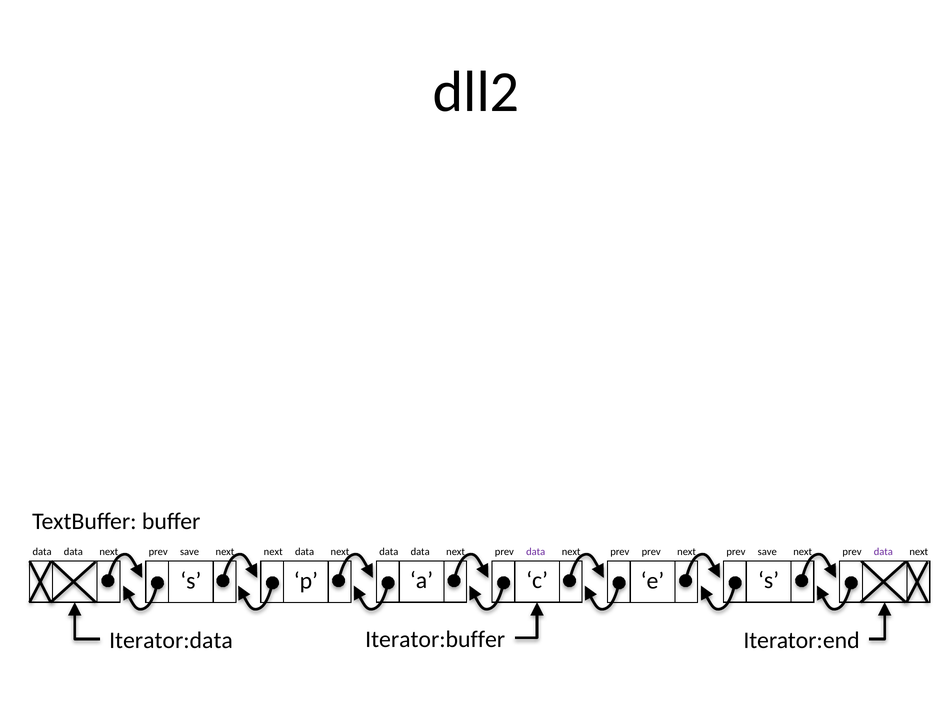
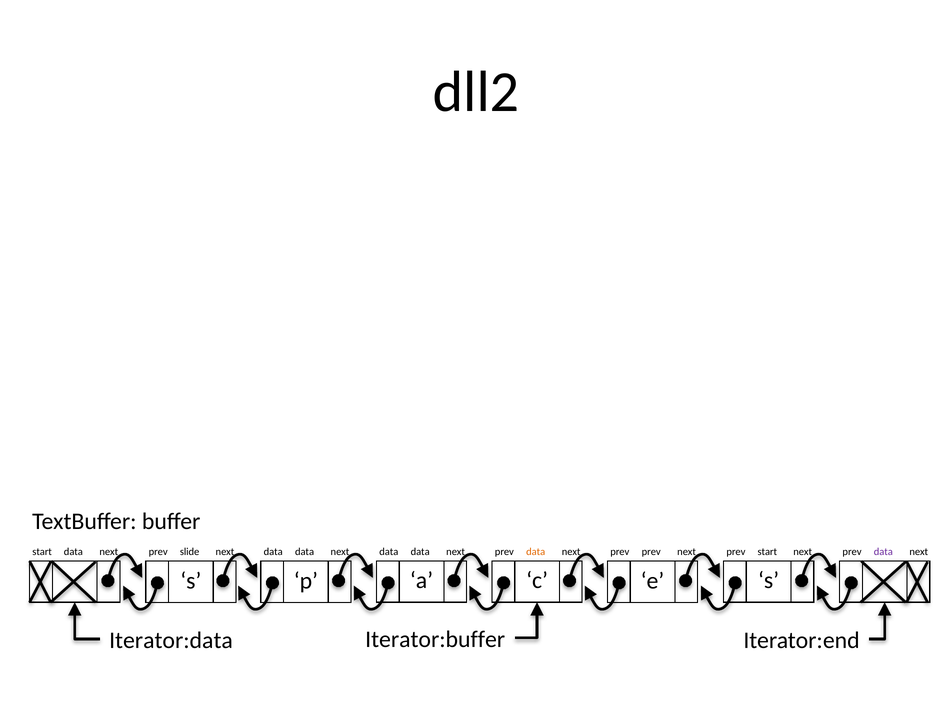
data at (42, 552): data -> start
save at (190, 552): save -> slide
next at (273, 552): next -> data
data at (536, 552) colour: purple -> orange
save at (767, 552): save -> start
